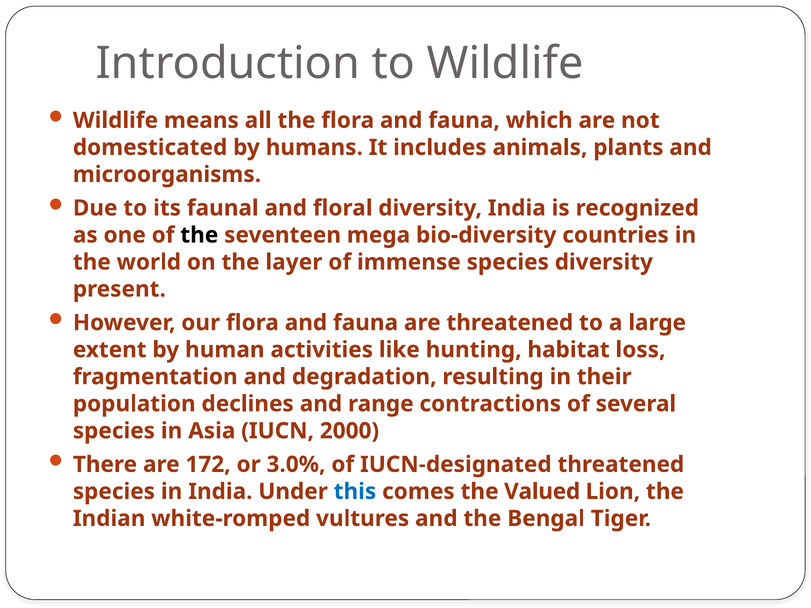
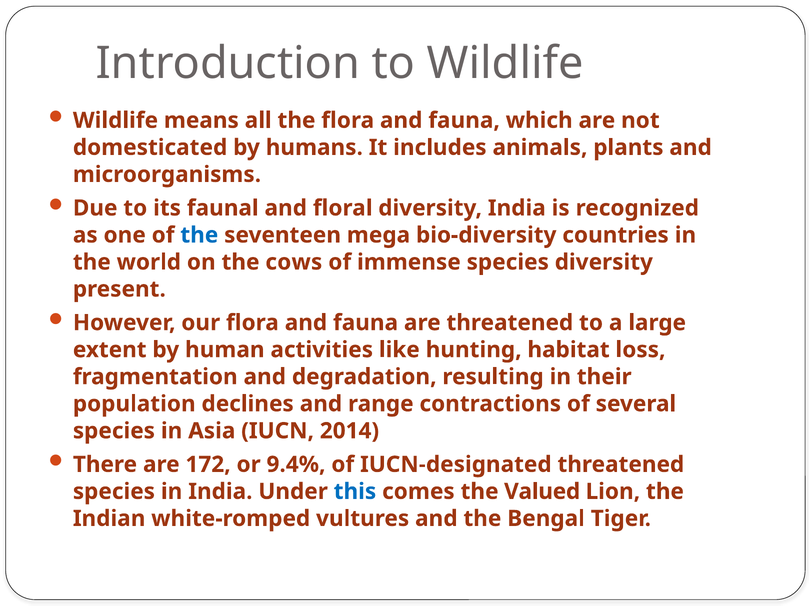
the at (199, 235) colour: black -> blue
layer: layer -> cows
2000: 2000 -> 2014
3.0%: 3.0% -> 9.4%
